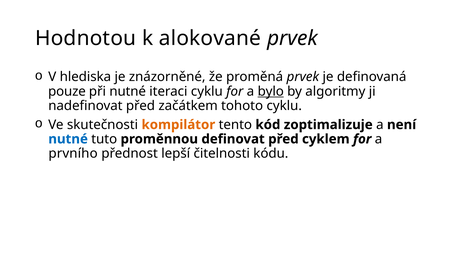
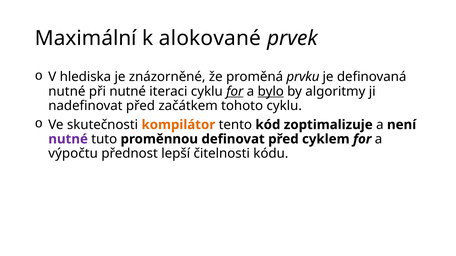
Hodnotou: Hodnotou -> Maximální
proměná prvek: prvek -> prvku
pouze at (67, 91): pouze -> nutné
for at (235, 91) underline: none -> present
nutné at (68, 139) colour: blue -> purple
prvního: prvního -> výpočtu
